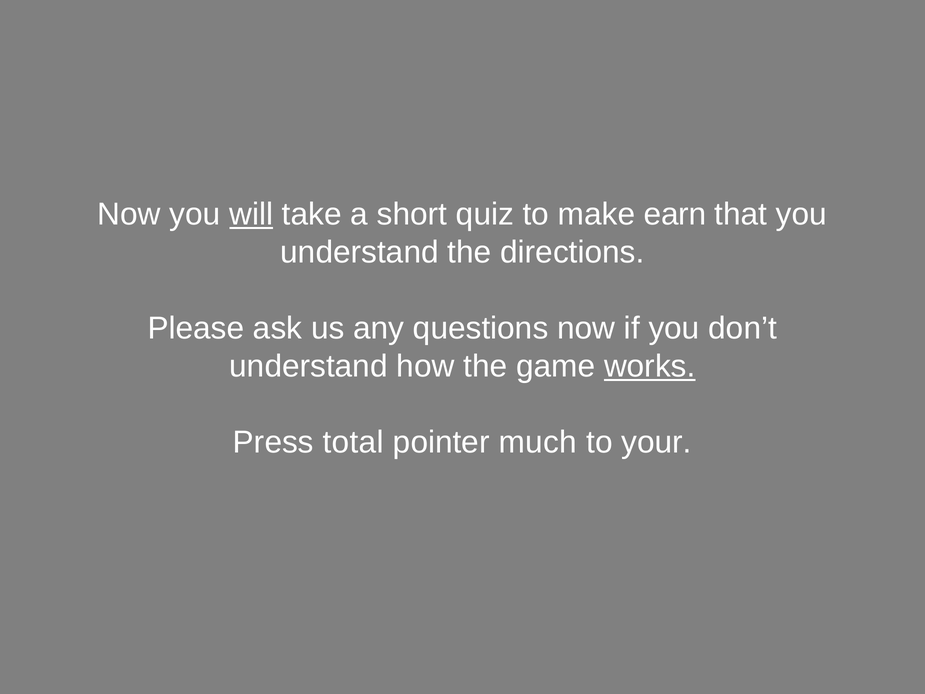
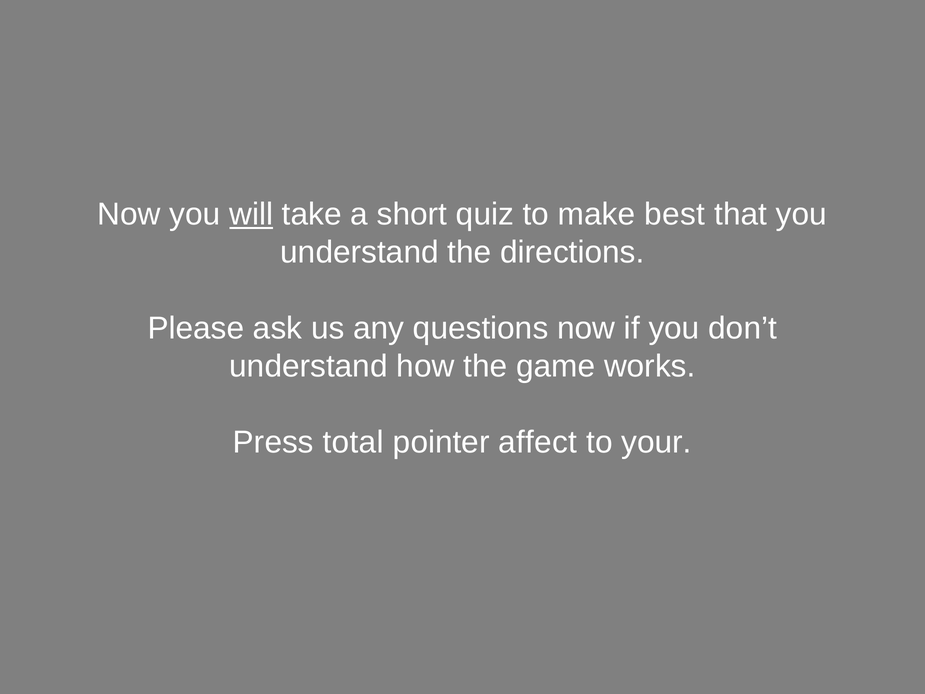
earn: earn -> best
works underline: present -> none
much: much -> affect
